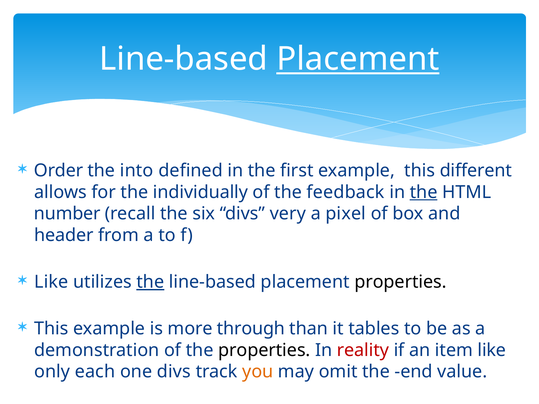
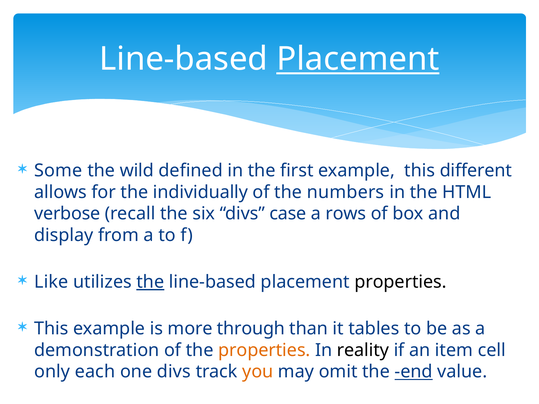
Order: Order -> Some
into: into -> wild
feedback: feedback -> numbers
the at (424, 192) underline: present -> none
number: number -> verbose
very: very -> case
pixel: pixel -> rows
header: header -> display
properties at (264, 350) colour: black -> orange
reality colour: red -> black
item like: like -> cell
end underline: none -> present
